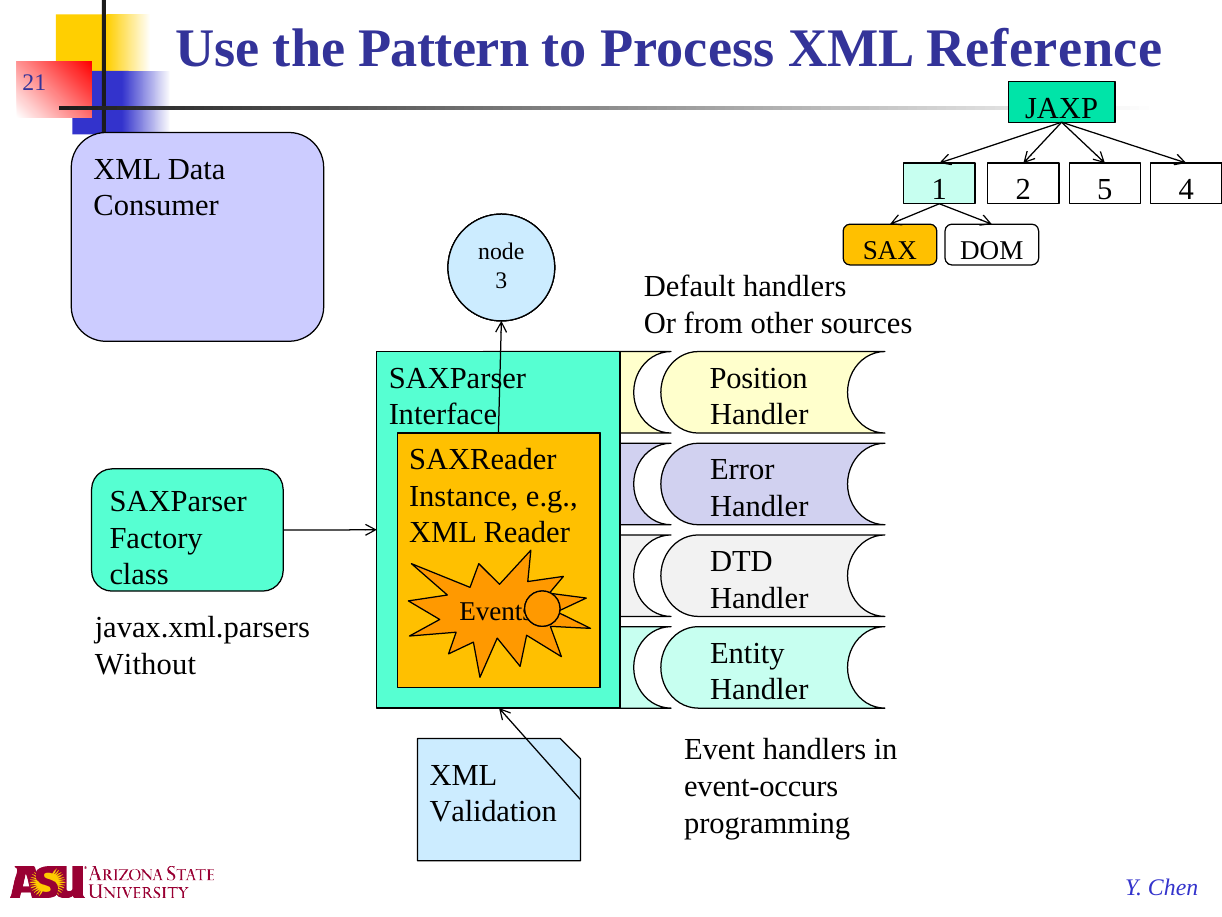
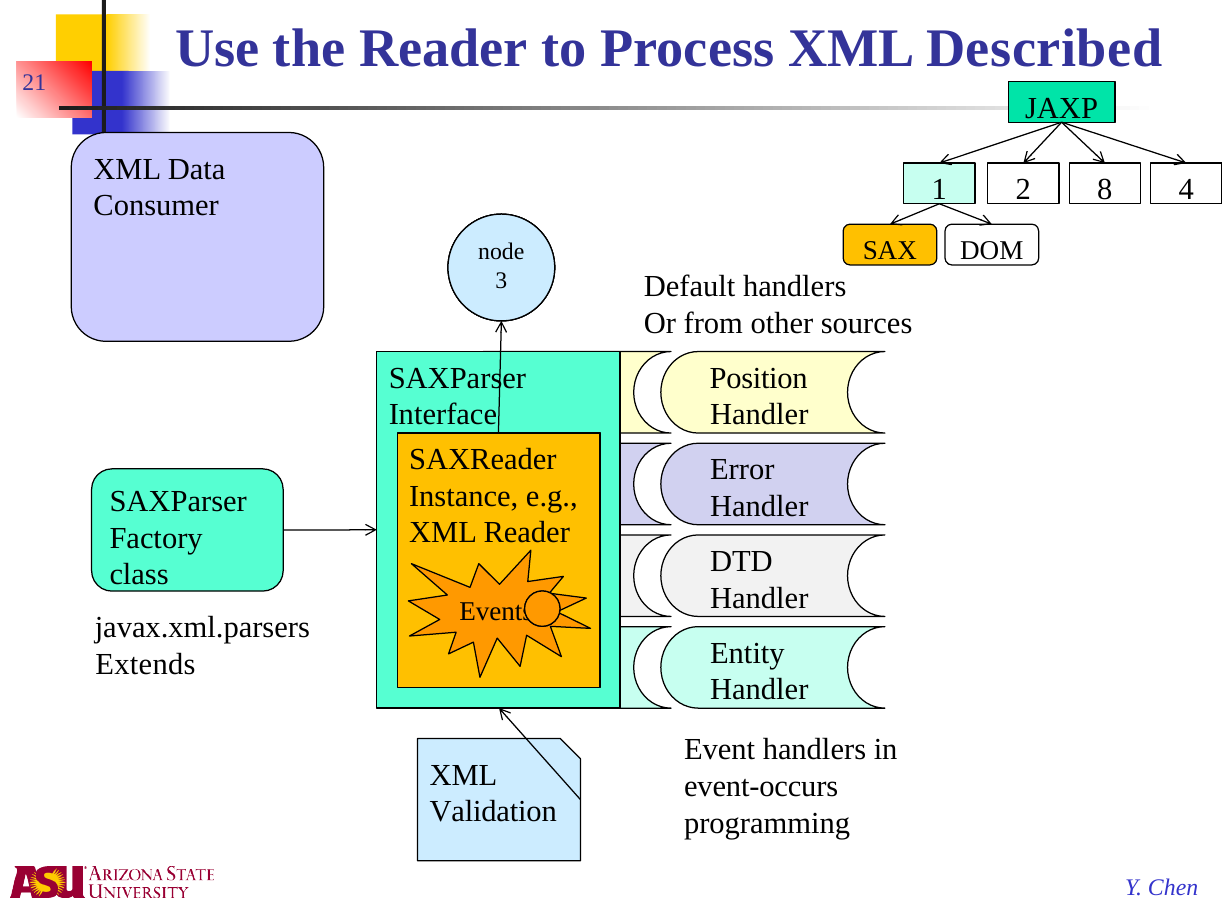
the Pattern: Pattern -> Reader
Reference: Reference -> Described
5: 5 -> 8
Without: Without -> Extends
